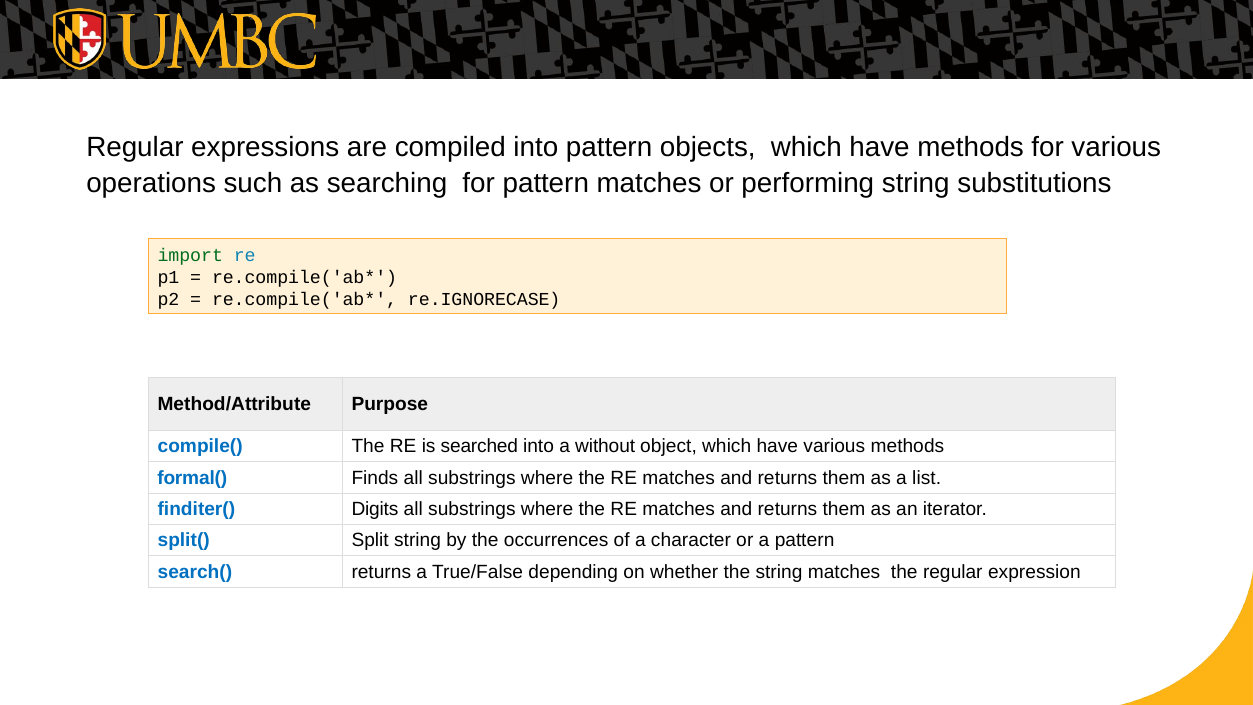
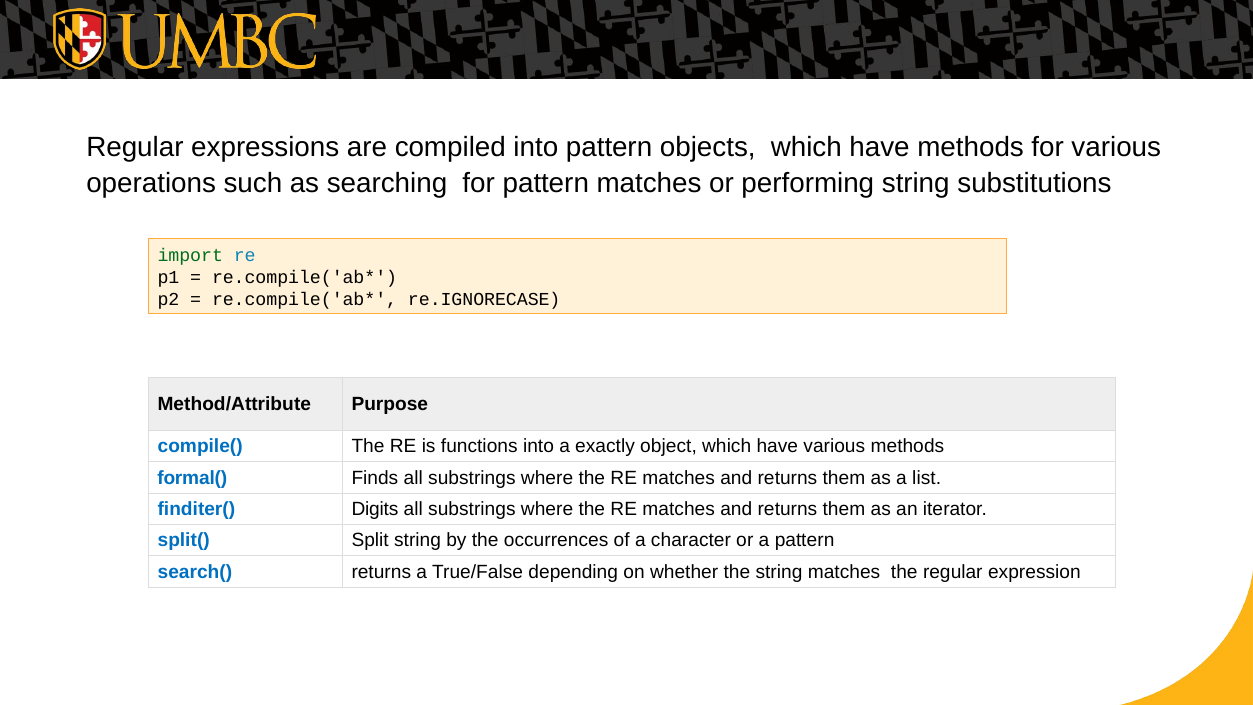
searched: searched -> functions
without: without -> exactly
